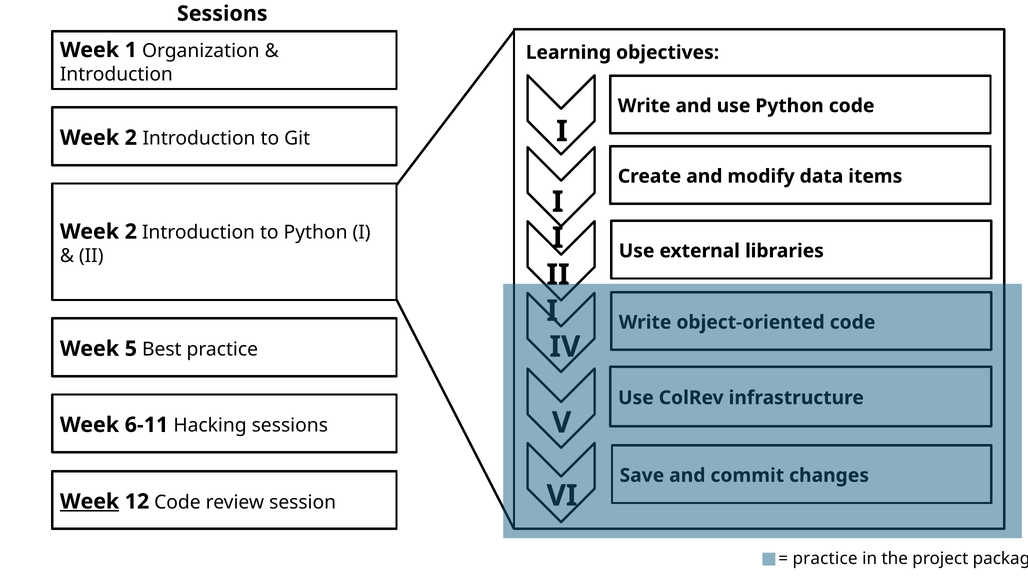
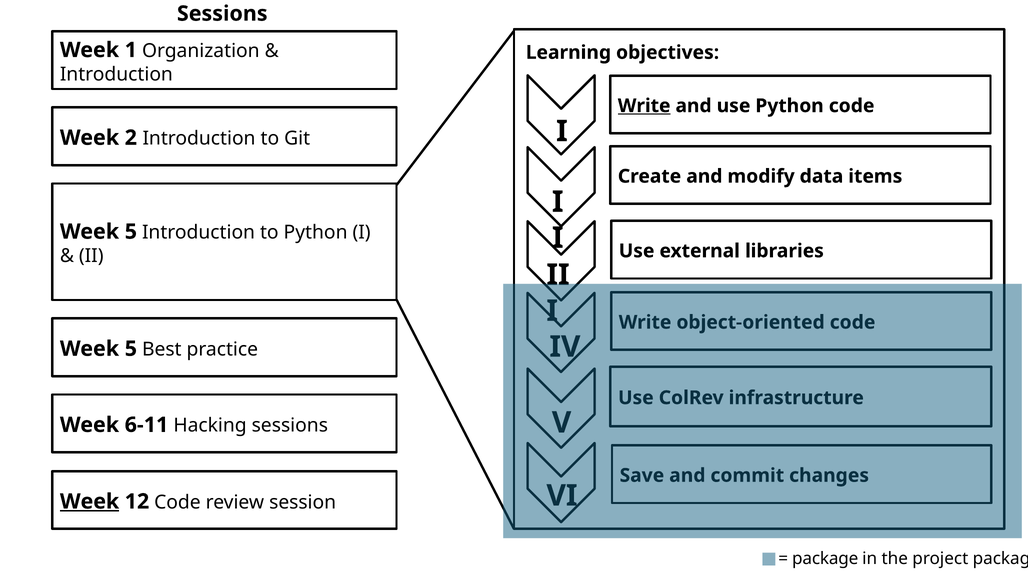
Write at (644, 106) underline: none -> present
2 at (131, 232): 2 -> 5
practice at (825, 559): practice -> package
